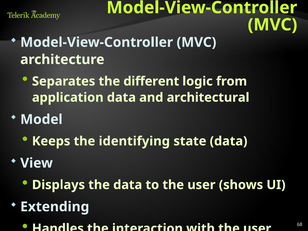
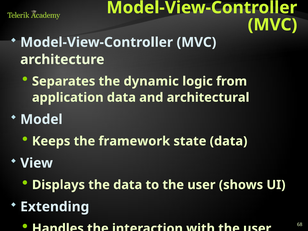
different: different -> dynamic
identifying: identifying -> framework
